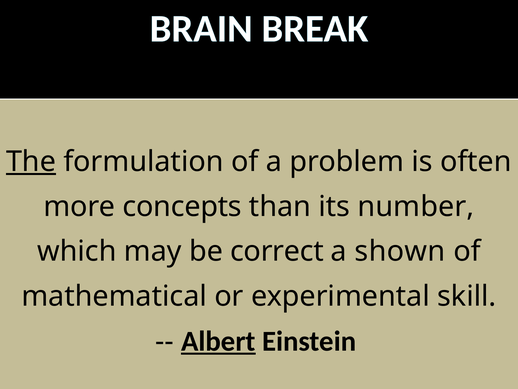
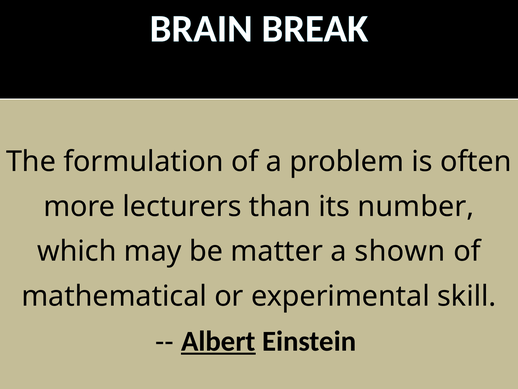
The underline: present -> none
concepts: concepts -> lecturers
correct: correct -> matter
